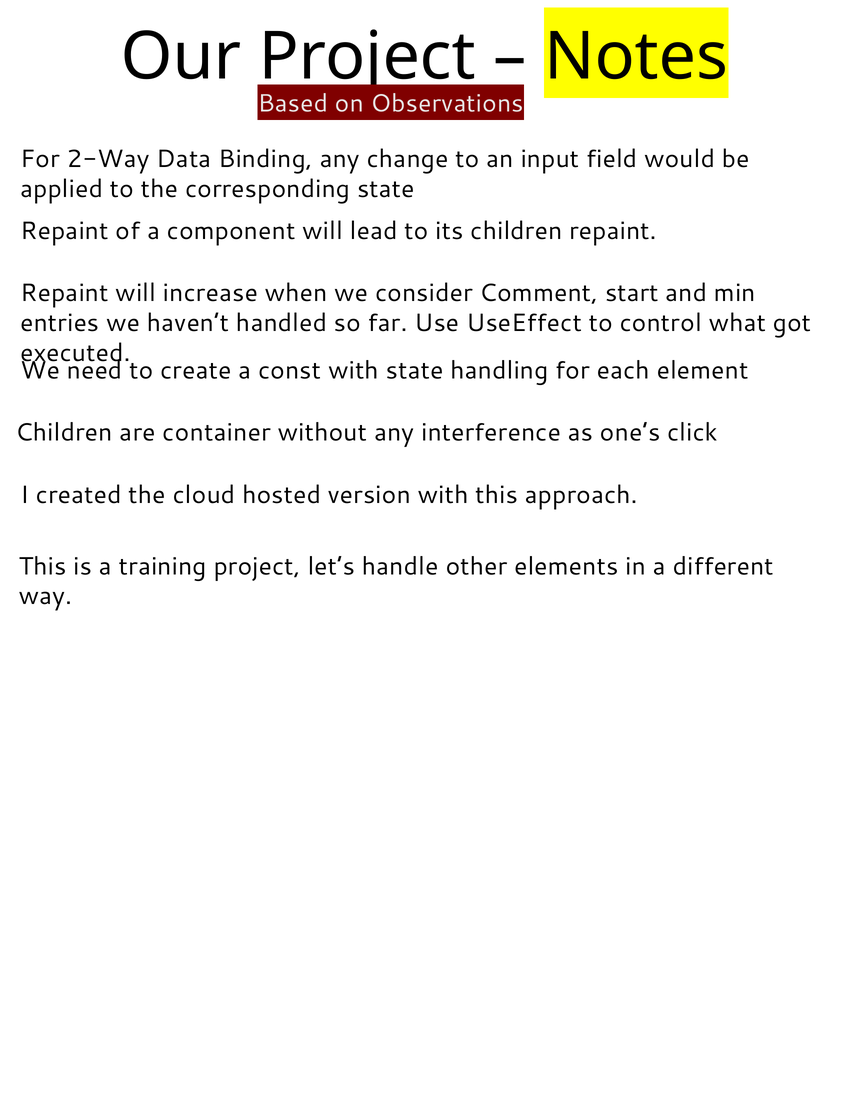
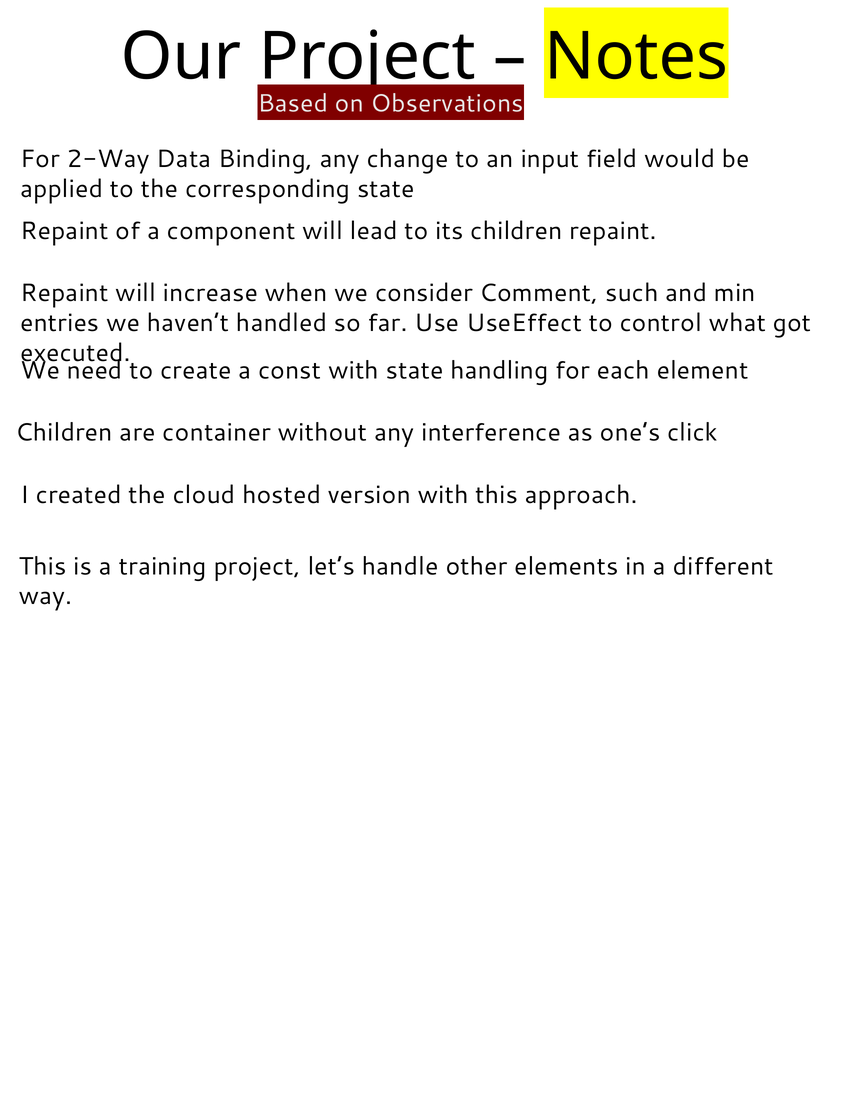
start: start -> such
